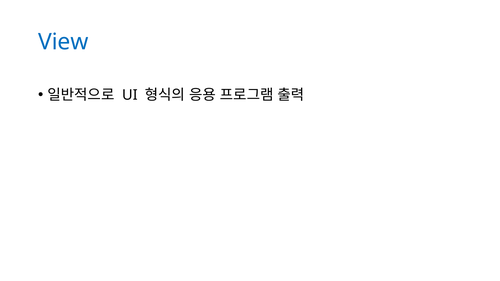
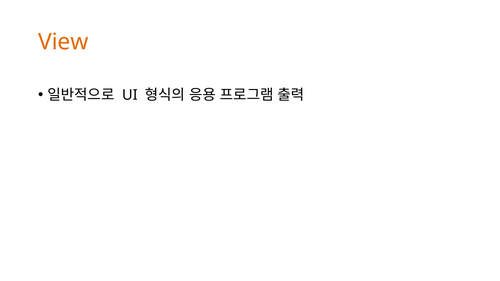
View colour: blue -> orange
